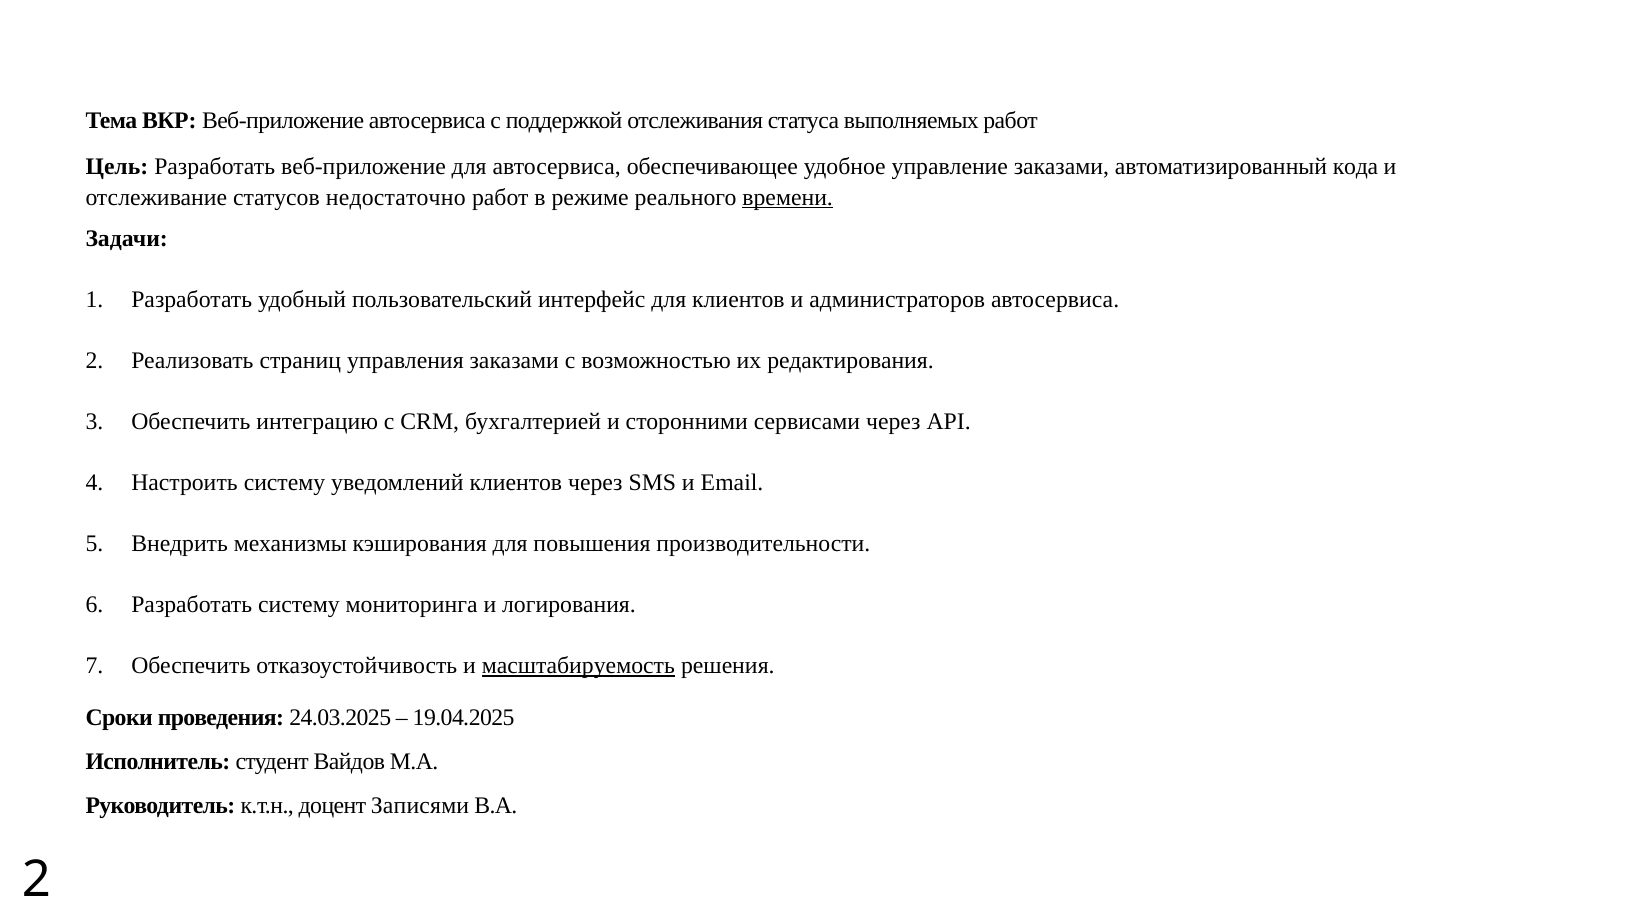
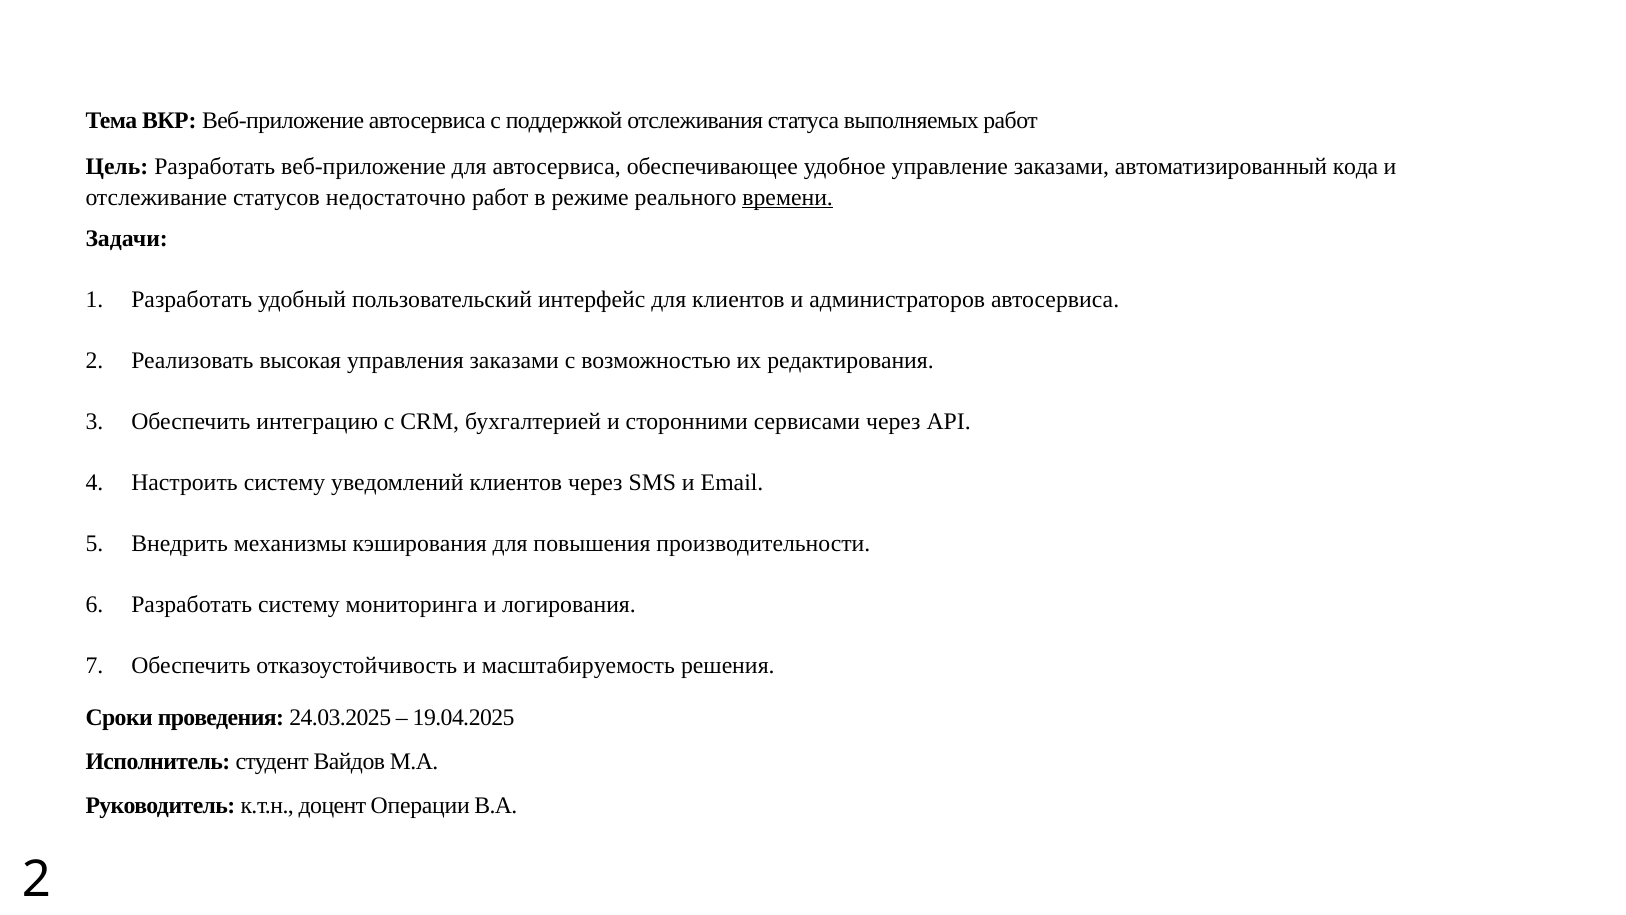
страниц: страниц -> высокая
масштабируемость underline: present -> none
Записями: Записями -> Операции
